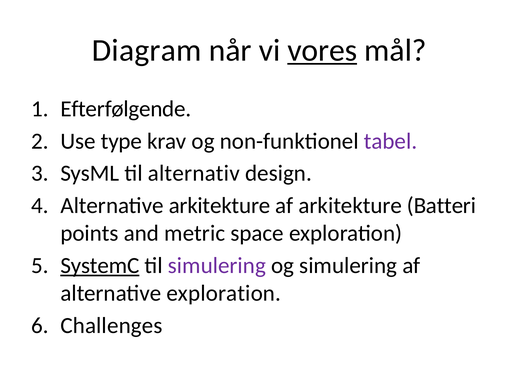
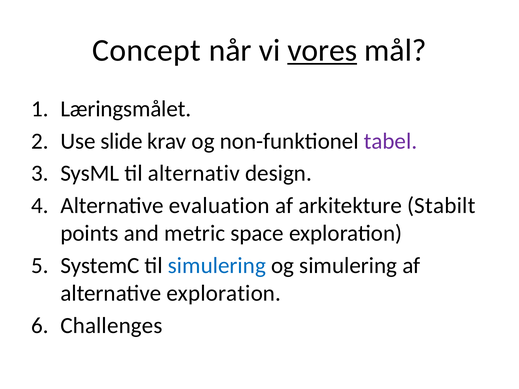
Diagram: Diagram -> Concept
Efterfølgende: Efterfølgende -> Læringsmålet
type: type -> slide
Alternative arkitekture: arkitekture -> evaluation
Batteri: Batteri -> Stabilt
SystemC underline: present -> none
simulering at (217, 266) colour: purple -> blue
